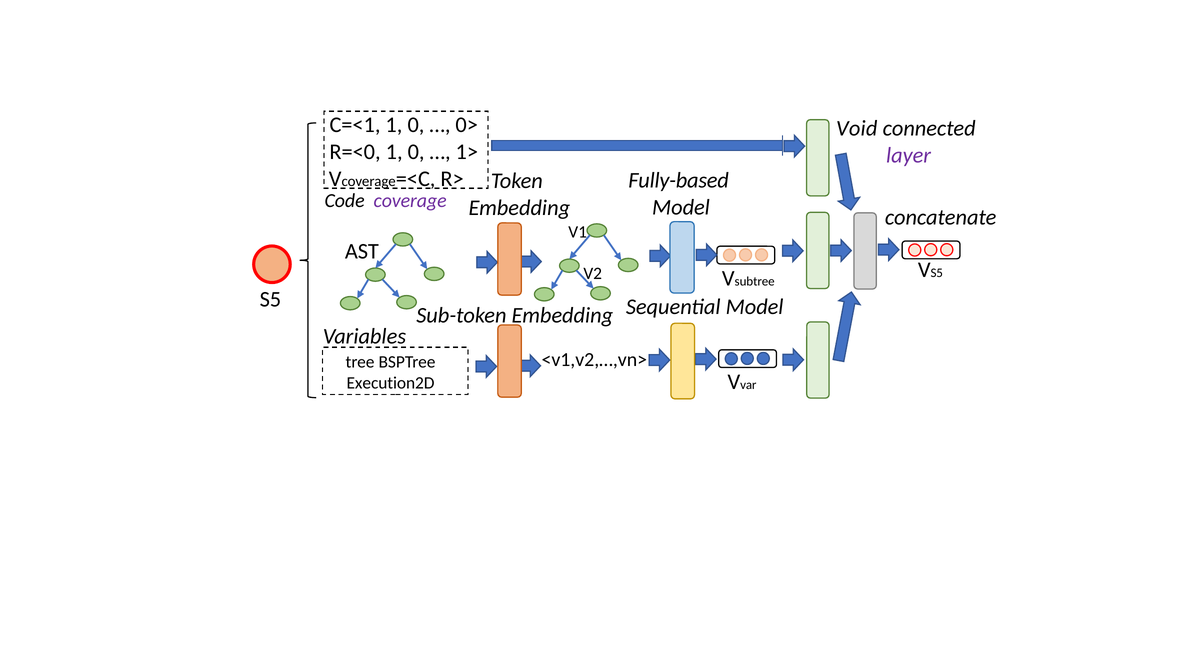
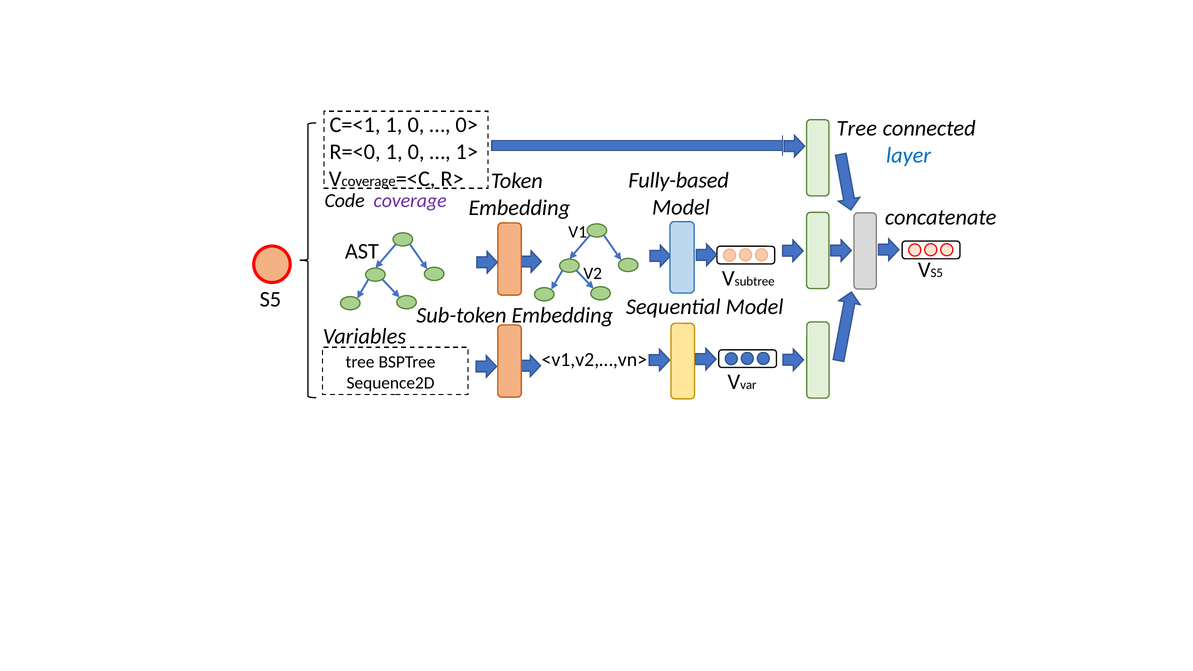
Void at (857, 129): Void -> Tree
layer colour: purple -> blue
Execution2D: Execution2D -> Sequence2D
